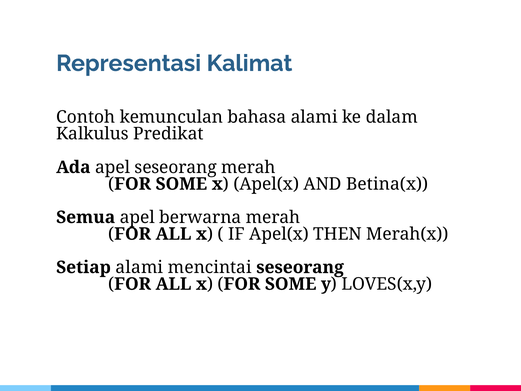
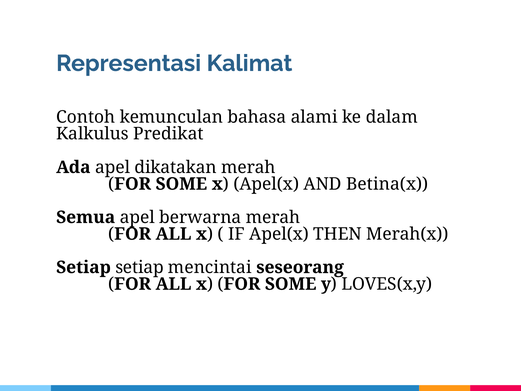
apel seseorang: seseorang -> dikatakan
Setiap alami: alami -> setiap
